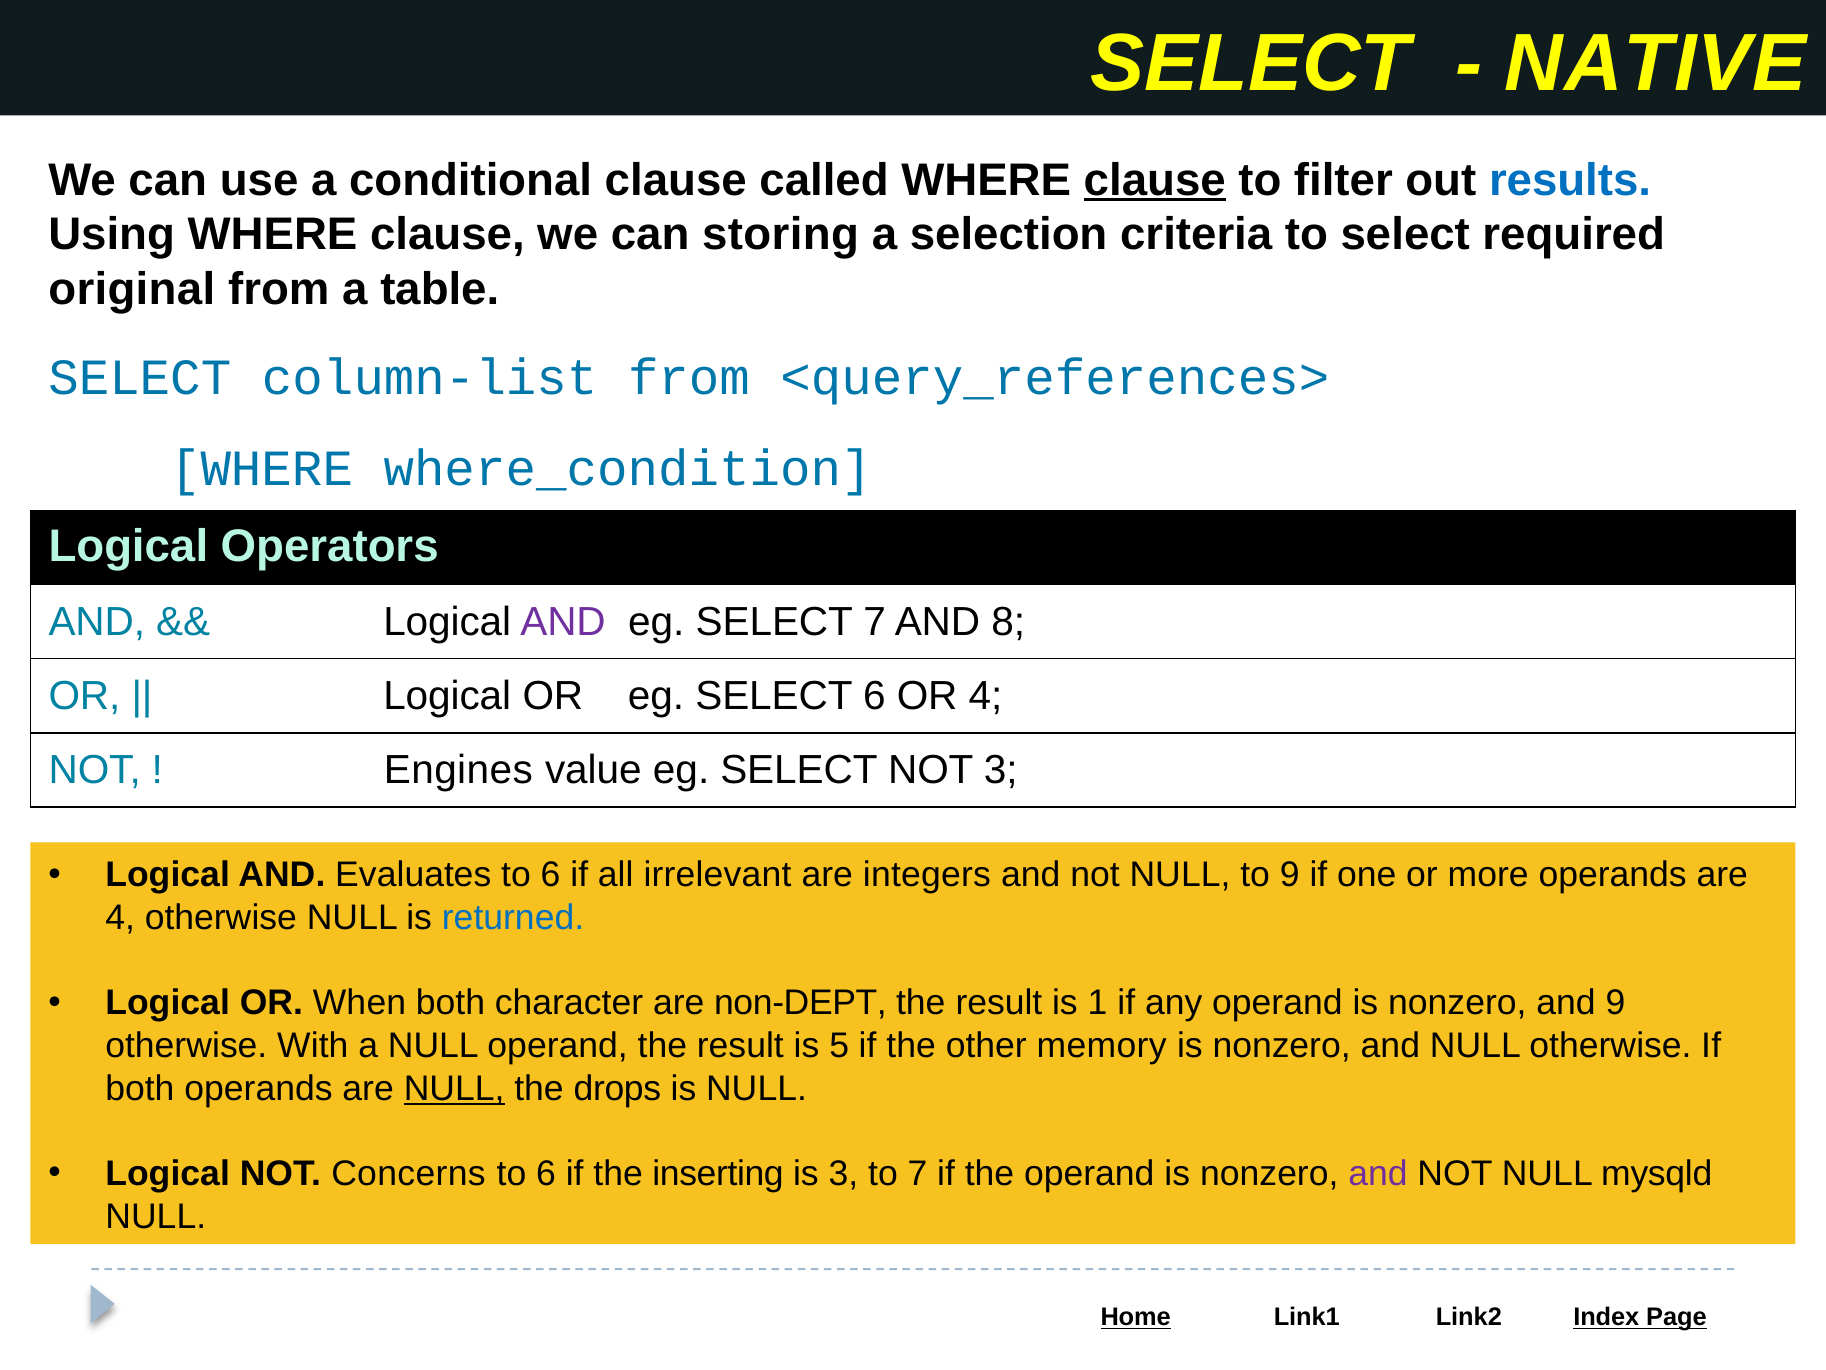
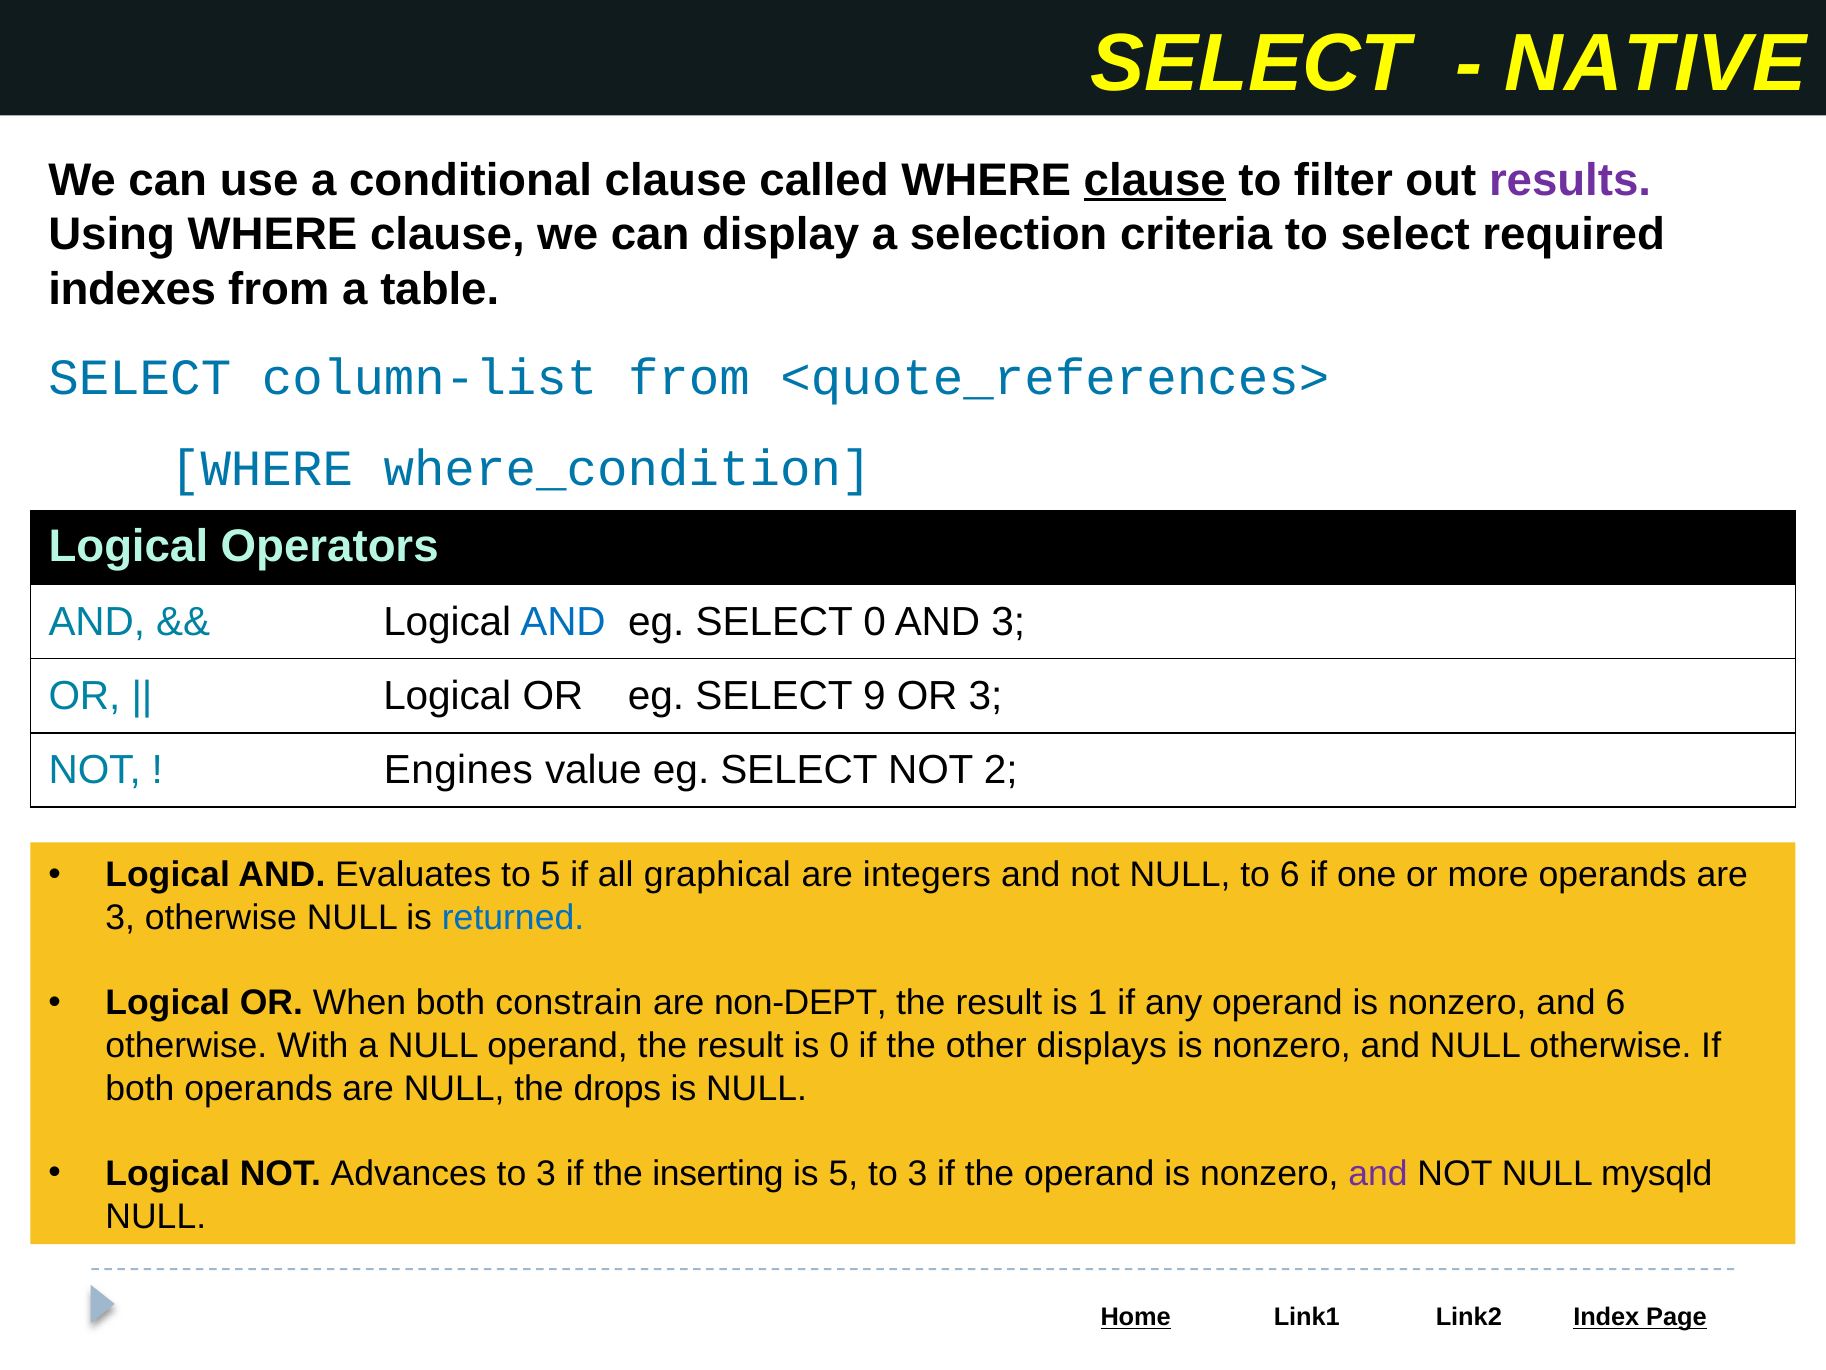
results colour: blue -> purple
storing: storing -> display
original: original -> indexes
<query_references>: <query_references> -> <quote_references>
AND at (563, 622) colour: purple -> blue
SELECT 7: 7 -> 0
AND 8: 8 -> 3
SELECT 6: 6 -> 9
OR 4: 4 -> 3
NOT 3: 3 -> 2
Evaluates to 6: 6 -> 5
irrelevant: irrelevant -> graphical
to 9: 9 -> 6
4 at (120, 918): 4 -> 3
character: character -> constrain
and 9: 9 -> 6
is 5: 5 -> 0
memory: memory -> displays
NULL at (454, 1088) underline: present -> none
Concerns: Concerns -> Advances
6 at (546, 1173): 6 -> 3
is 3: 3 -> 5
7 at (917, 1173): 7 -> 3
